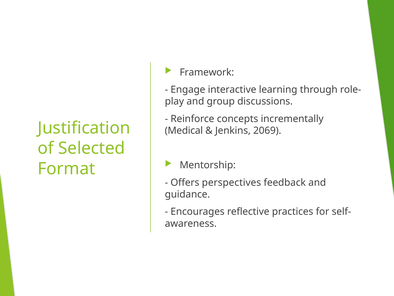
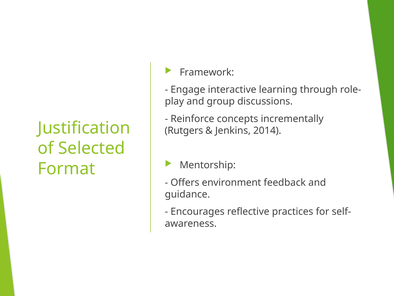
Medical: Medical -> Rutgers
2069: 2069 -> 2014
perspectives: perspectives -> environment
